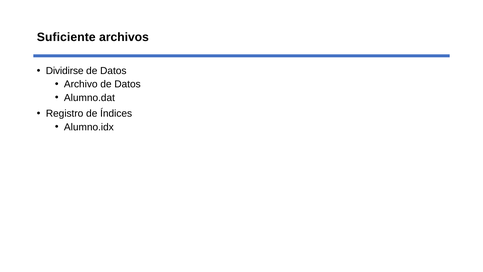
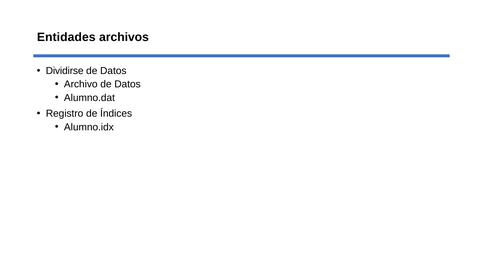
Suficiente: Suficiente -> Entidades
